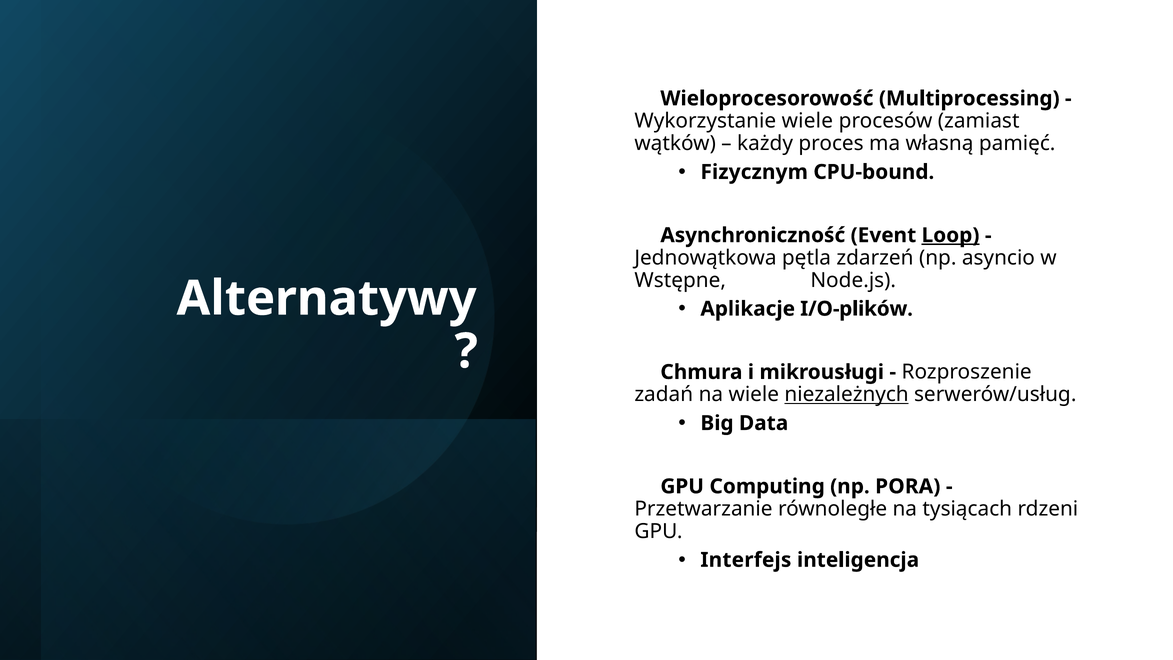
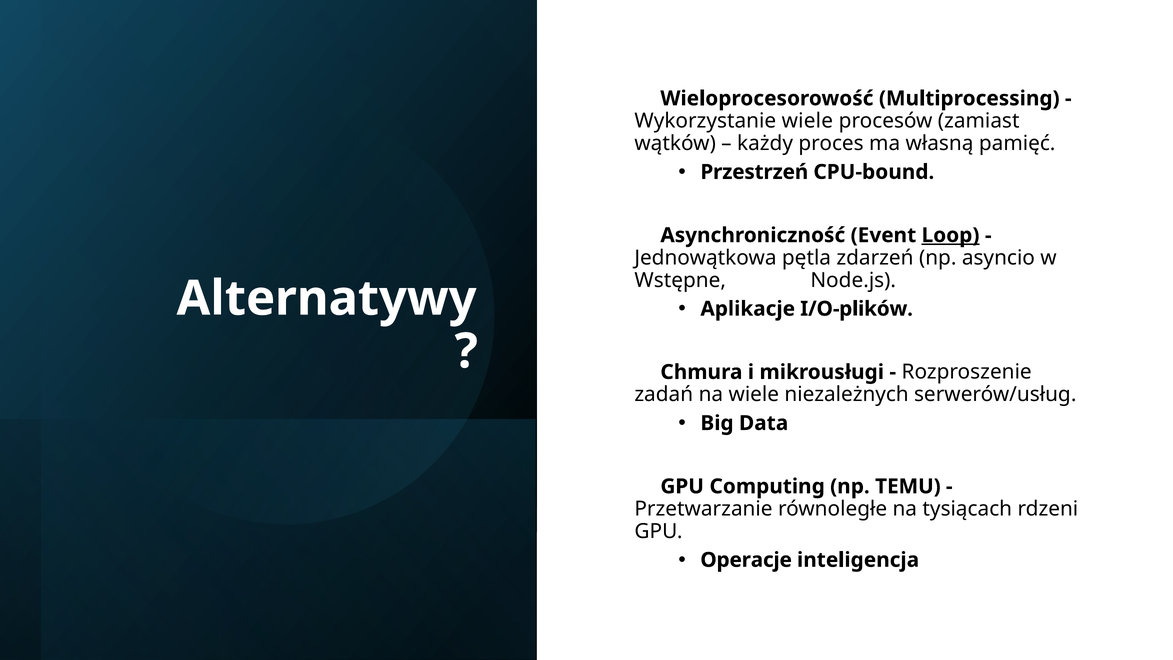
Fizycznym: Fizycznym -> Przestrzeń
niezależnych underline: present -> none
PORA: PORA -> TEMU
Interfejs: Interfejs -> Operacje
